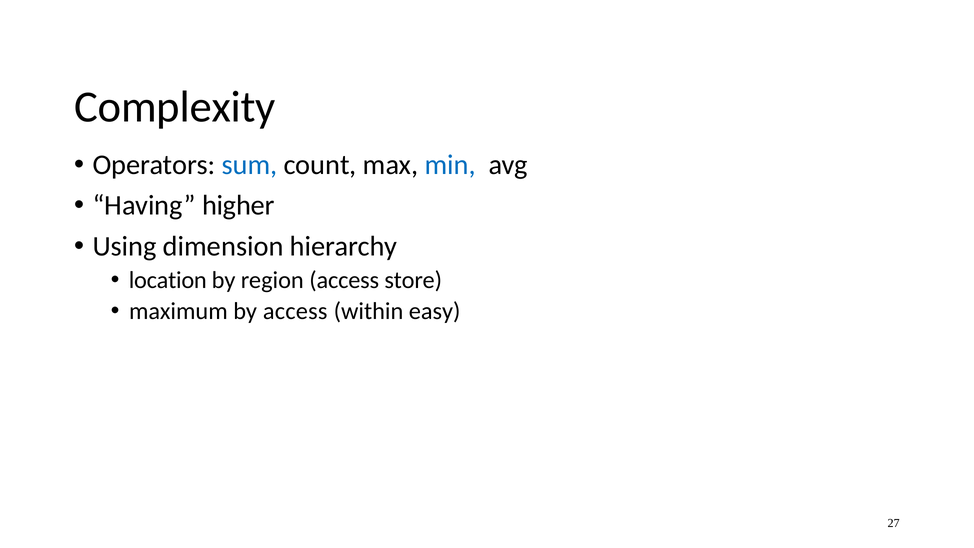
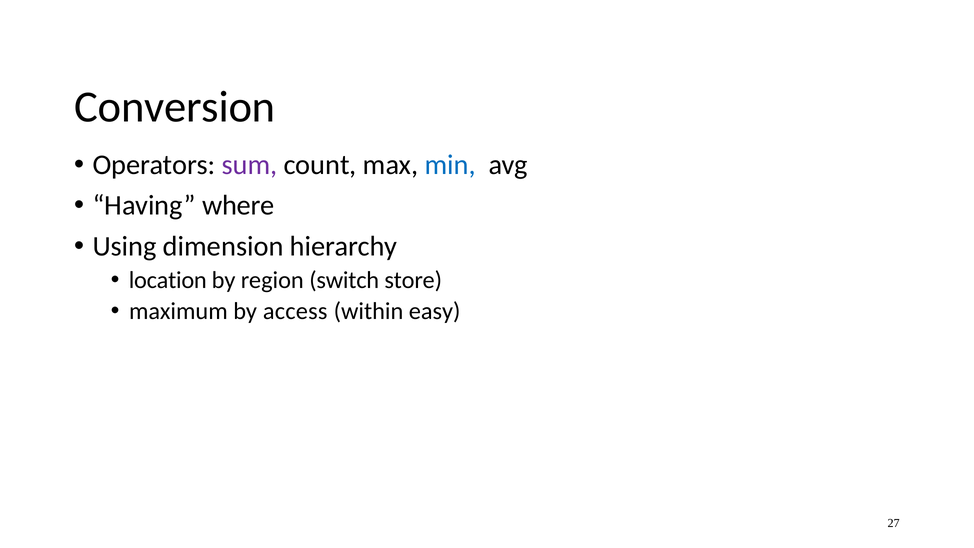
Complexity: Complexity -> Conversion
sum colour: blue -> purple
higher: higher -> where
region access: access -> switch
